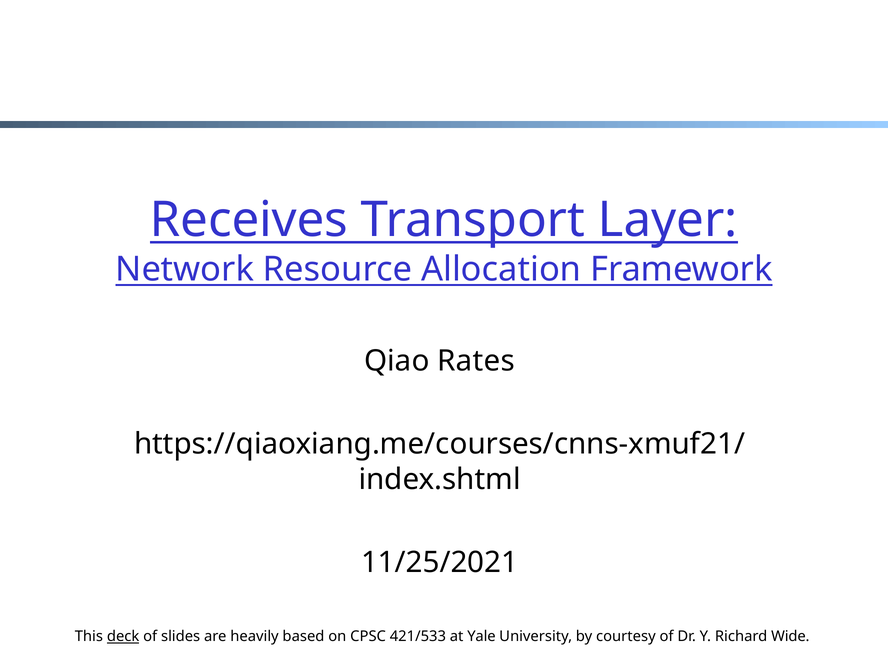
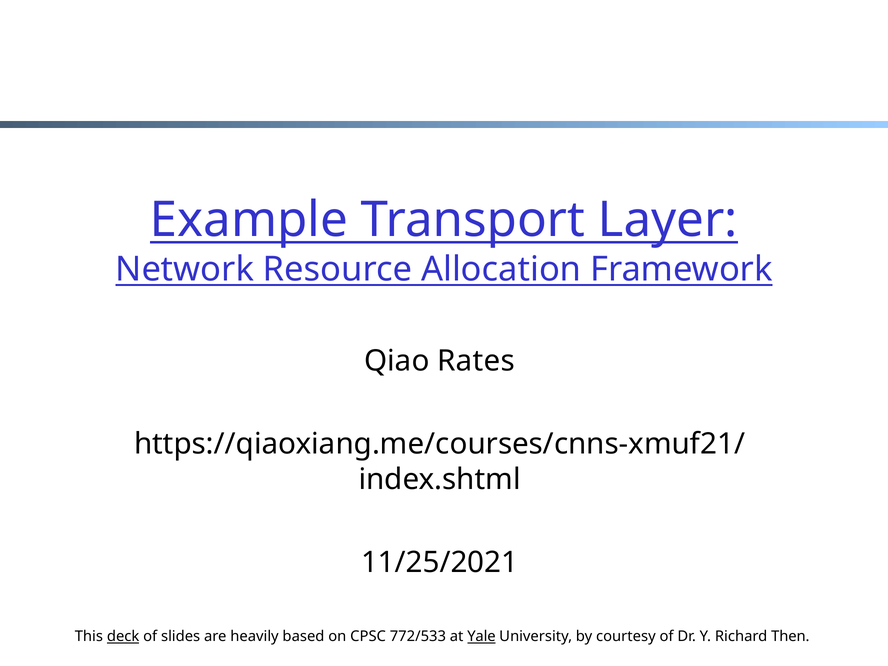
Receives: Receives -> Example
421/533: 421/533 -> 772/533
Yale underline: none -> present
Wide: Wide -> Then
